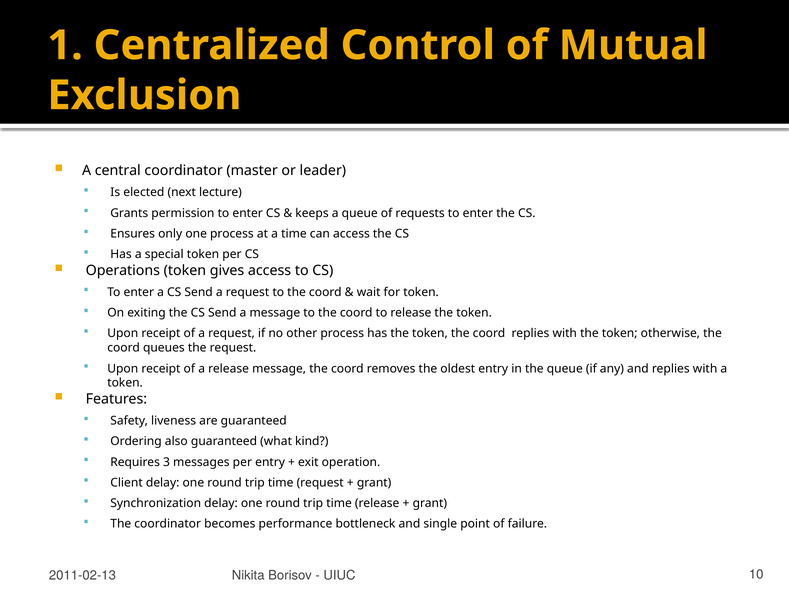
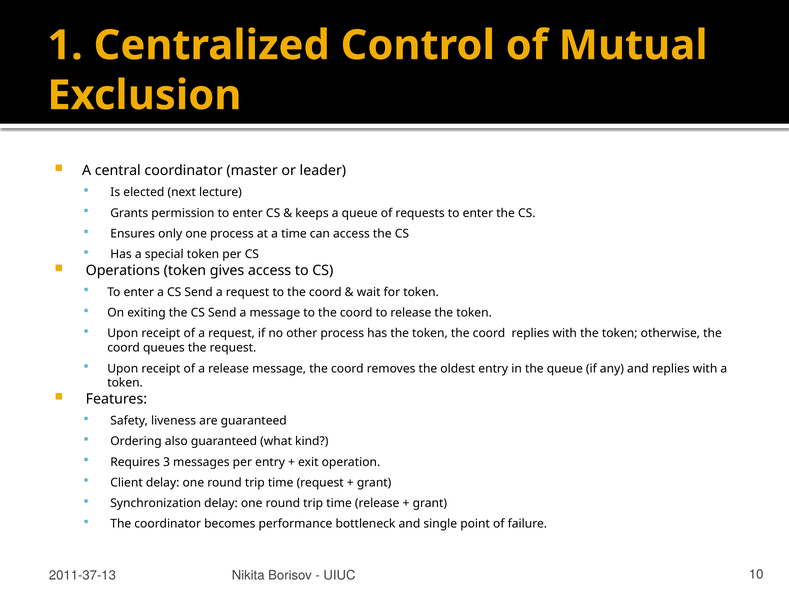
2011-02-13: 2011-02-13 -> 2011-37-13
